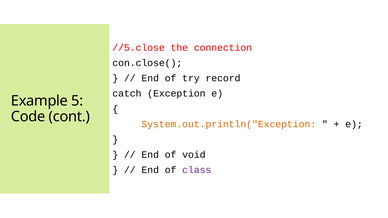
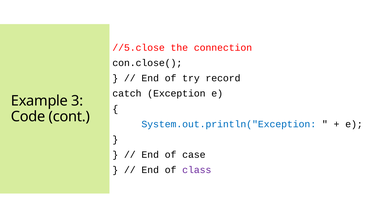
5: 5 -> 3
System.out.println("Exception colour: orange -> blue
void: void -> case
